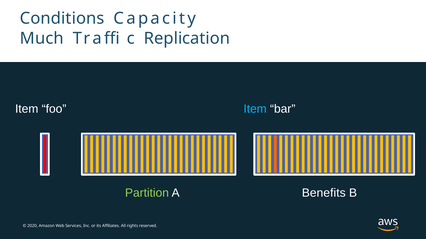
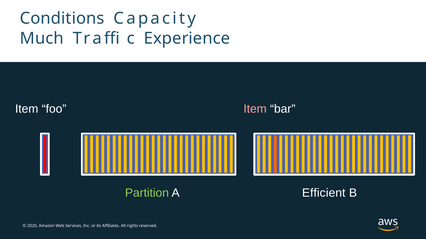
Replication: Replication -> Experience
Item at (255, 109) colour: light blue -> pink
Benefits: Benefits -> Efficient
